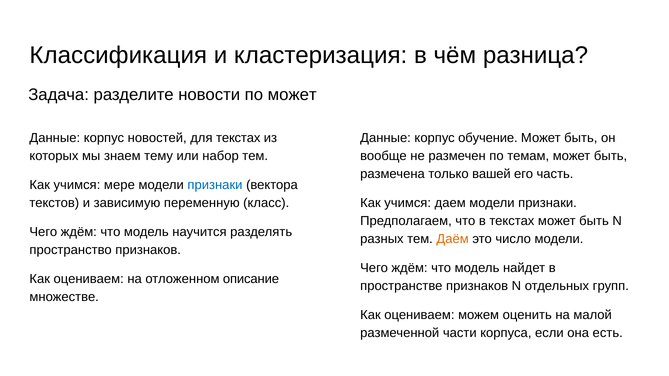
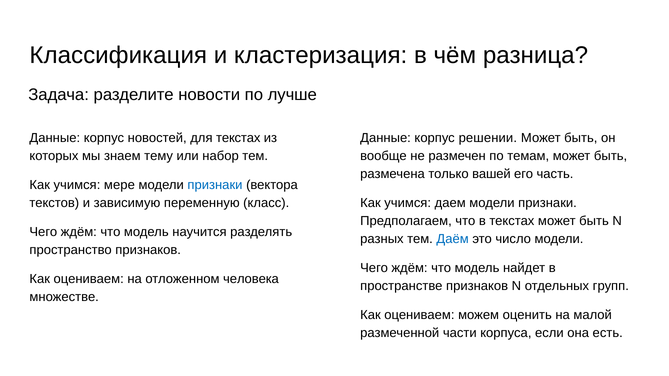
по может: может -> лучше
обучение: обучение -> решении
Даём colour: orange -> blue
описание: описание -> человека
